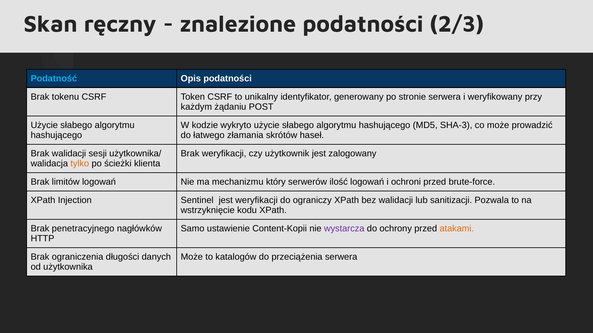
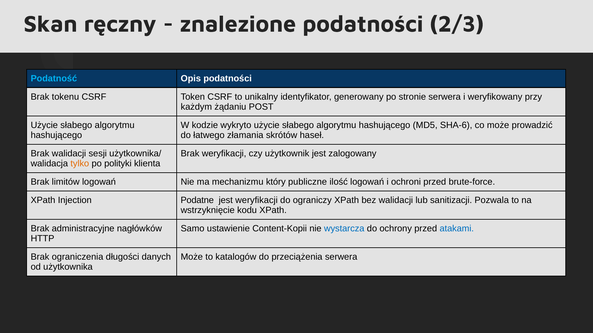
SHA-3: SHA-3 -> SHA-6
ścieżki: ścieżki -> polityki
serwerów: serwerów -> publiczne
Sentinel: Sentinel -> Podatne
penetracyjnego: penetracyjnego -> administracyjne
wystarcza colour: purple -> blue
atakami colour: orange -> blue
